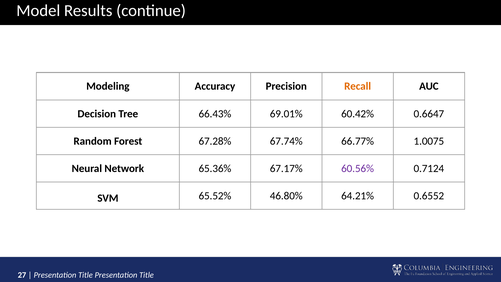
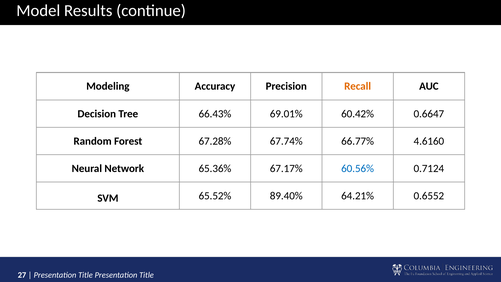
1.0075: 1.0075 -> 4.6160
60.56% colour: purple -> blue
46.80%: 46.80% -> 89.40%
